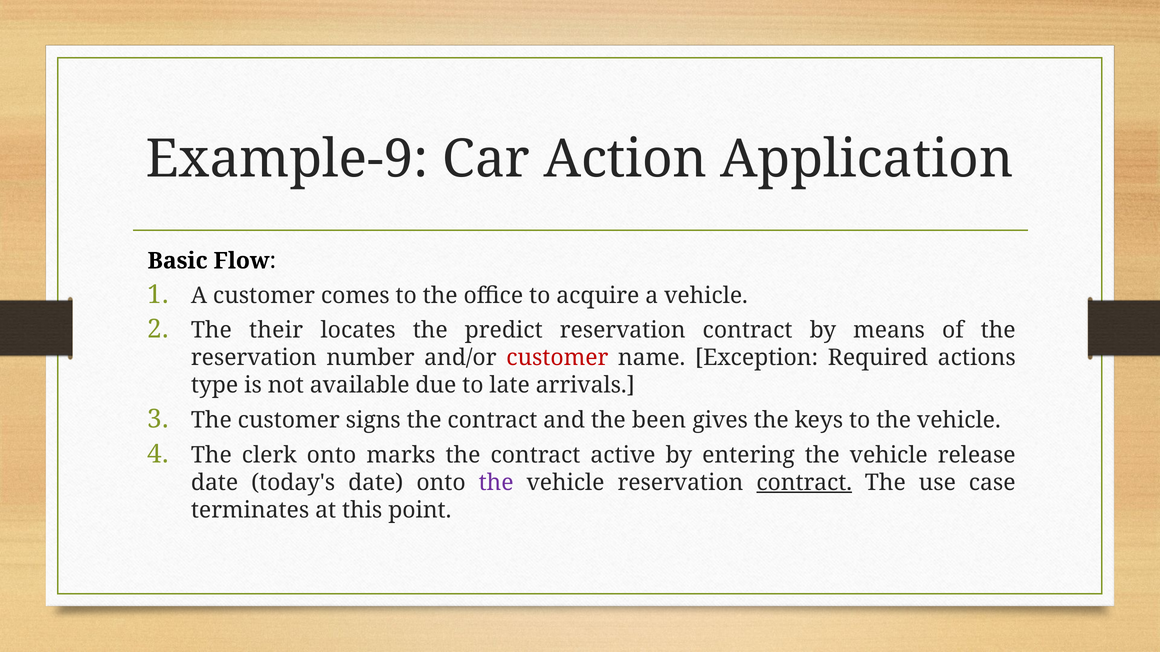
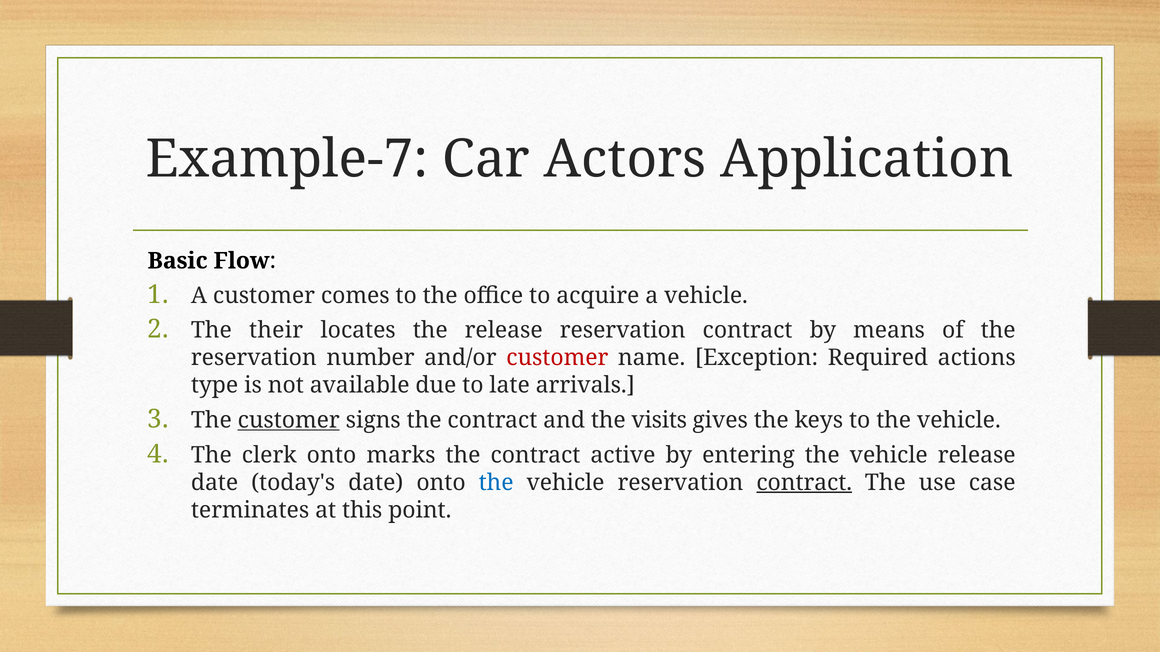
Example-9: Example-9 -> Example-7
Action: Action -> Actors
the predict: predict -> release
customer at (289, 421) underline: none -> present
been: been -> visits
the at (496, 483) colour: purple -> blue
